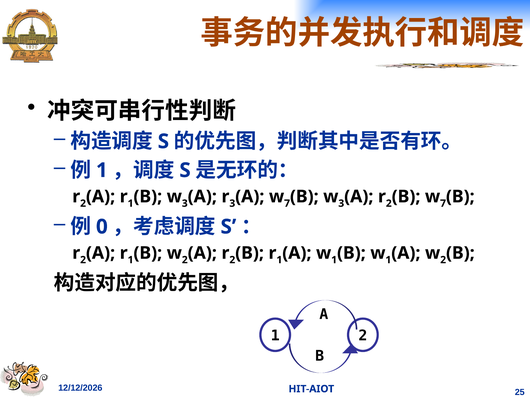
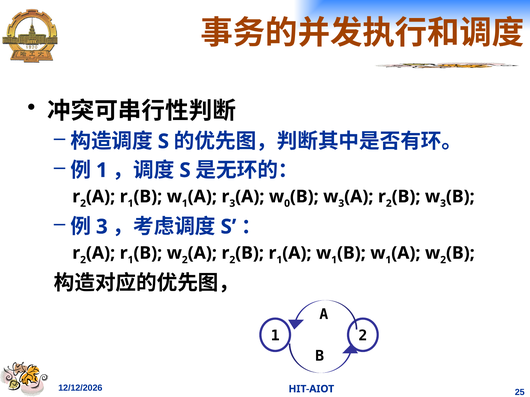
3 at (185, 204): 3 -> 1
7 at (287, 204): 7 -> 0
7 at (443, 204): 7 -> 3
0 at (102, 227): 0 -> 3
